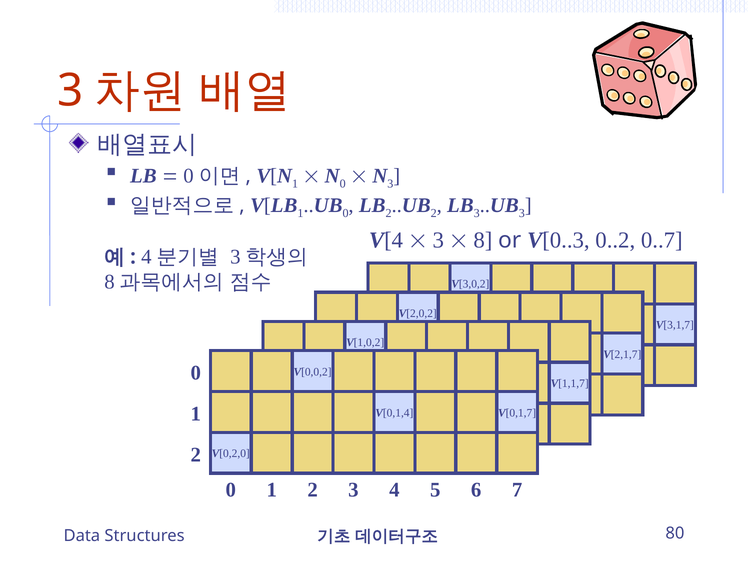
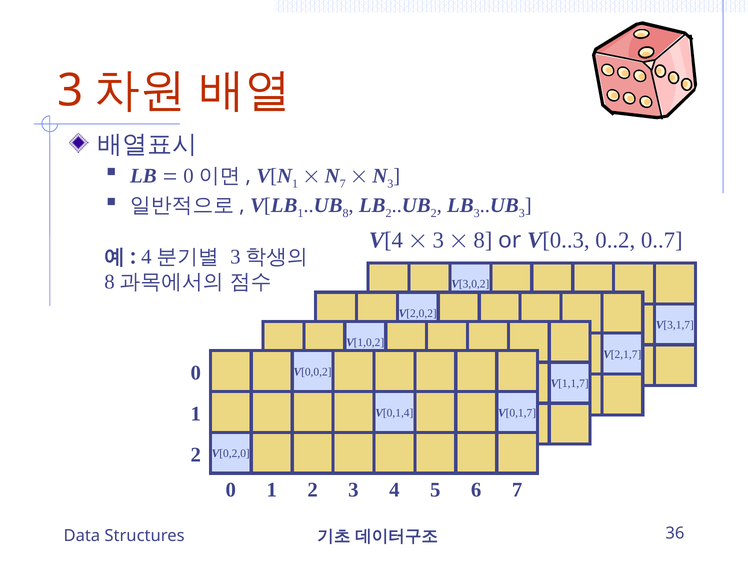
0 at (343, 184): 0 -> 7
0 at (346, 213): 0 -> 8
80: 80 -> 36
